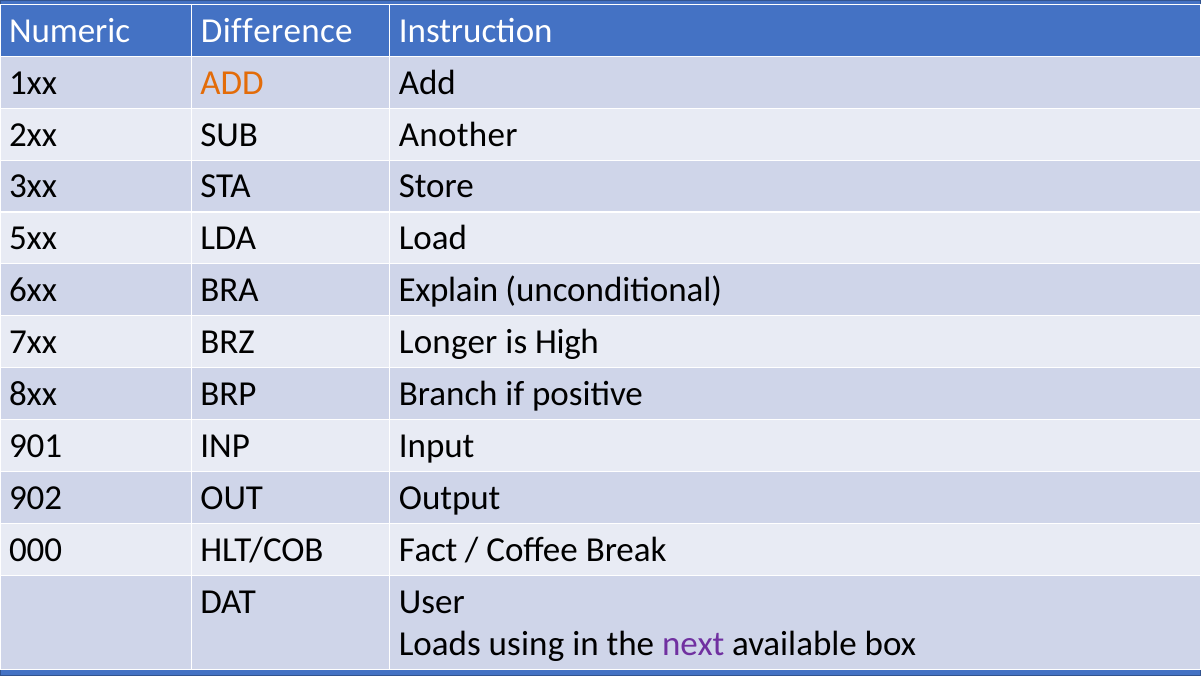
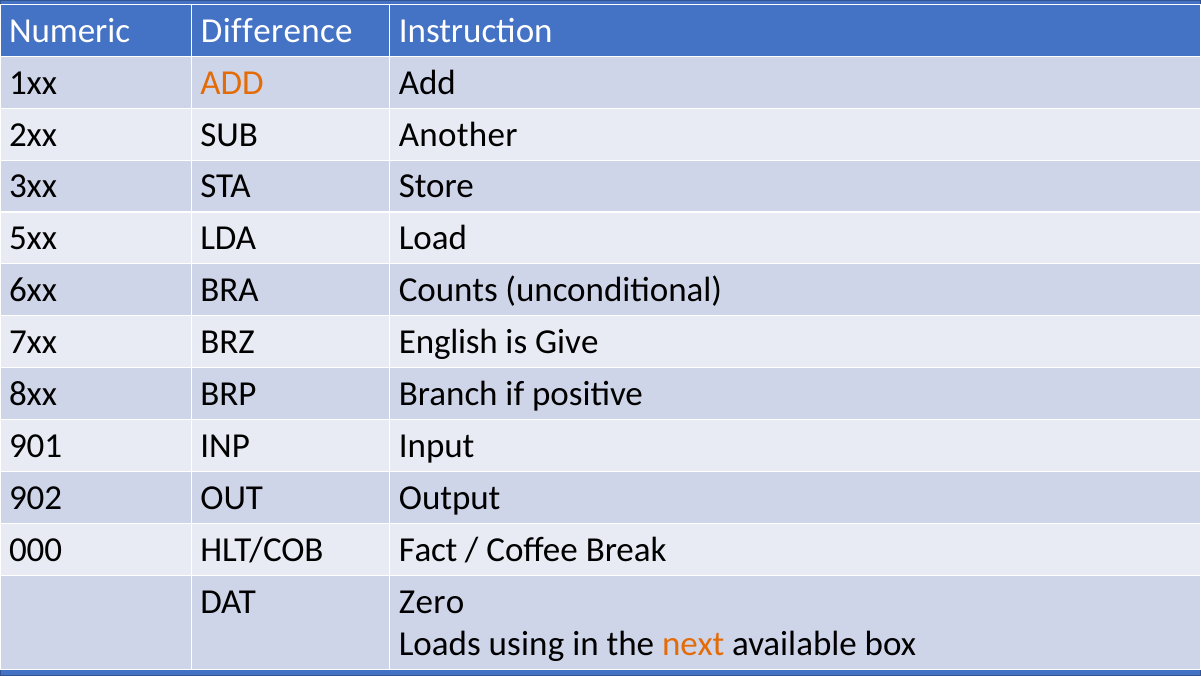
Explain: Explain -> Counts
Longer: Longer -> English
High: High -> Give
User: User -> Zero
next colour: purple -> orange
